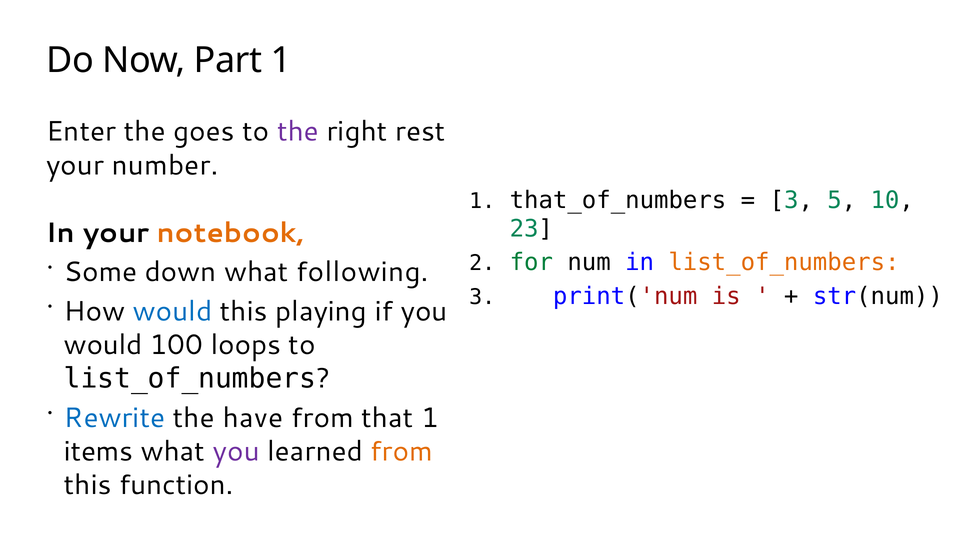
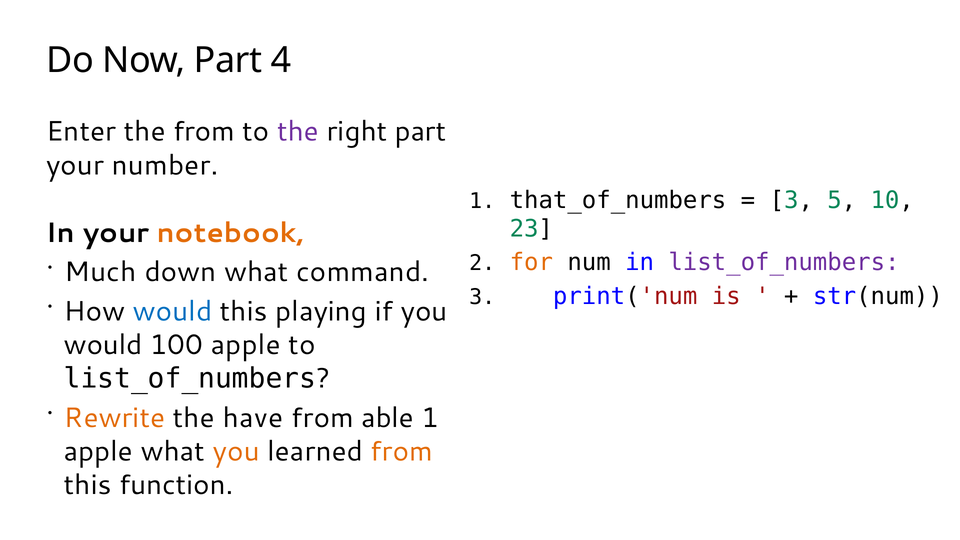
Part 1: 1 -> 4
the goes: goes -> from
right rest: rest -> part
for colour: green -> orange
list_of_numbers at (784, 263) colour: orange -> purple
Some: Some -> Much
following: following -> command
100 loops: loops -> apple
Rewrite colour: blue -> orange
that: that -> able
items at (99, 452): items -> apple
you at (236, 452) colour: purple -> orange
